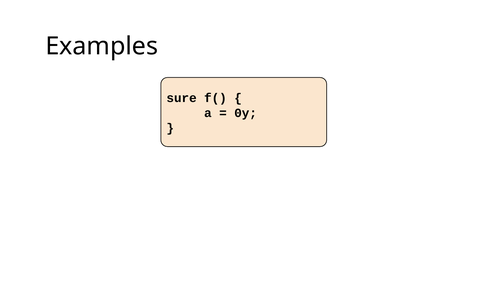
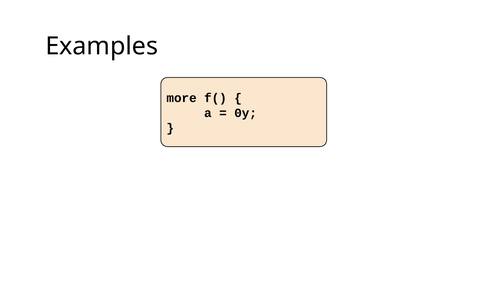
sure: sure -> more
